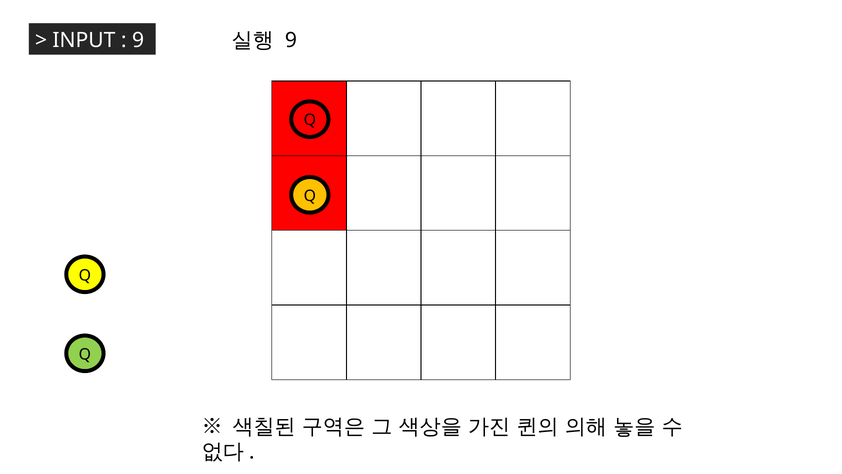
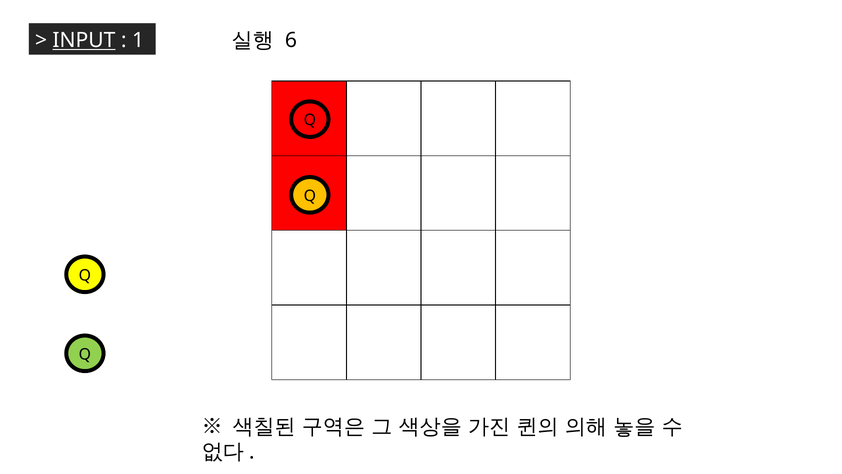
9 at (291, 40): 9 -> 6
INPUT underline: none -> present
9 at (138, 40): 9 -> 1
